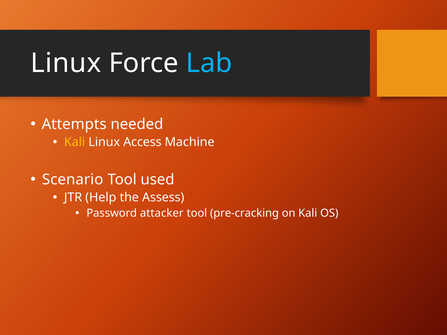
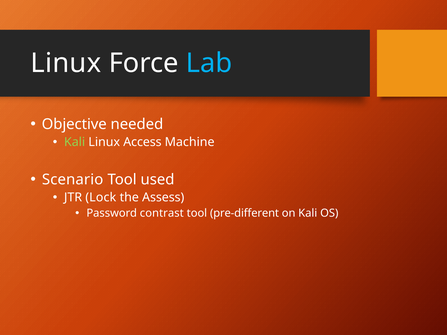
Attempts: Attempts -> Objective
Kali at (75, 142) colour: yellow -> light green
Help: Help -> Lock
attacker: attacker -> contrast
pre-cracking: pre-cracking -> pre-different
